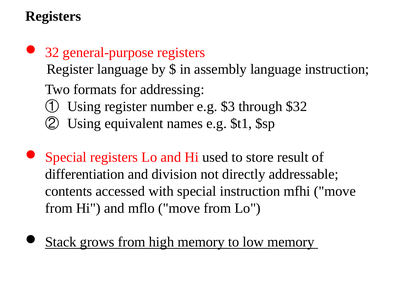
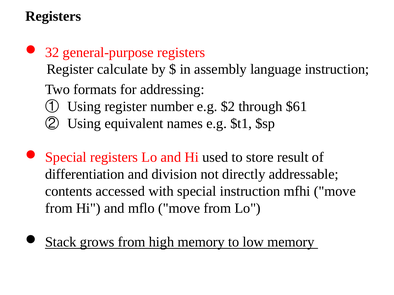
Register language: language -> calculate
$3: $3 -> $2
$32: $32 -> $61
